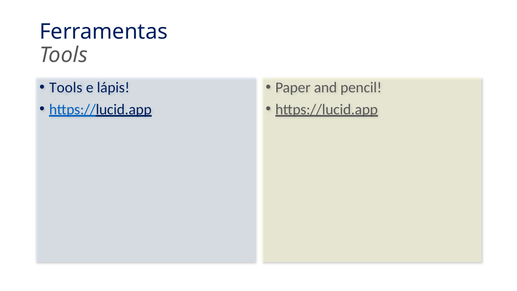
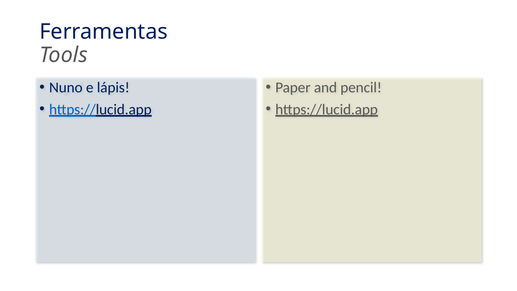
Tools at (66, 87): Tools -> Nuno
